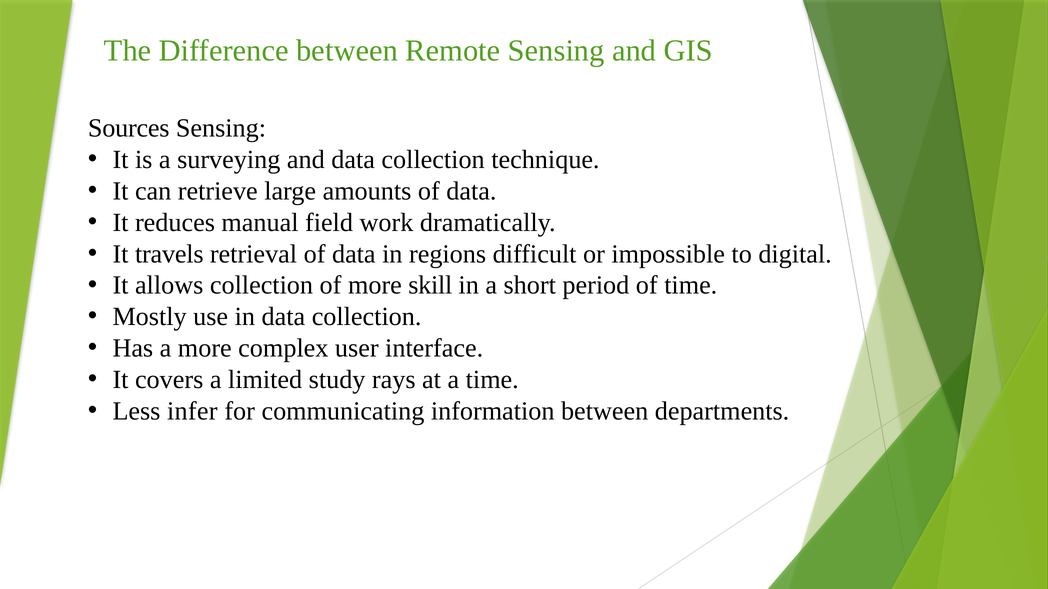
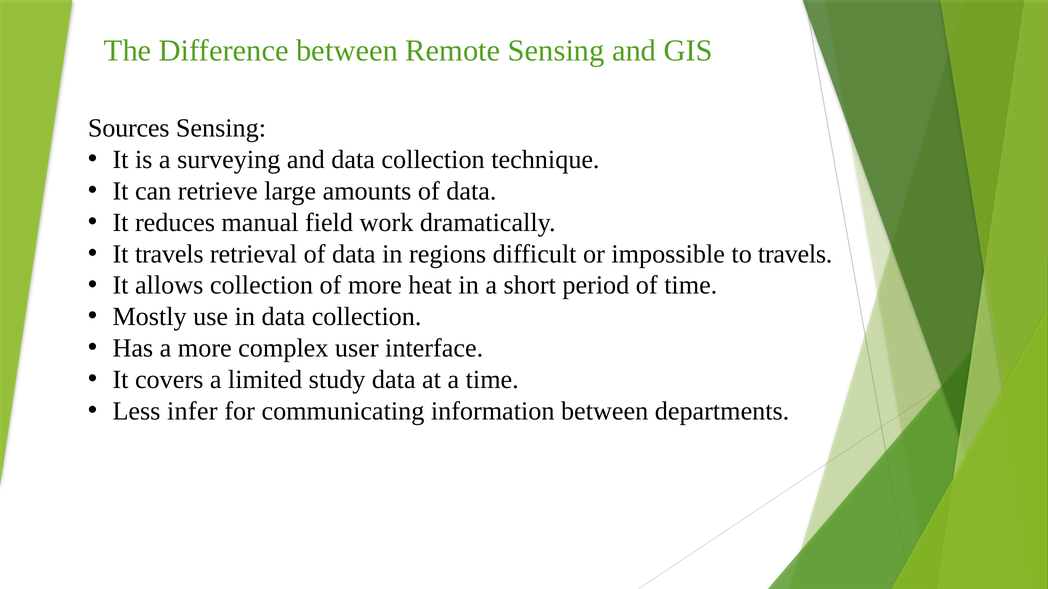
to digital: digital -> travels
skill: skill -> heat
study rays: rays -> data
